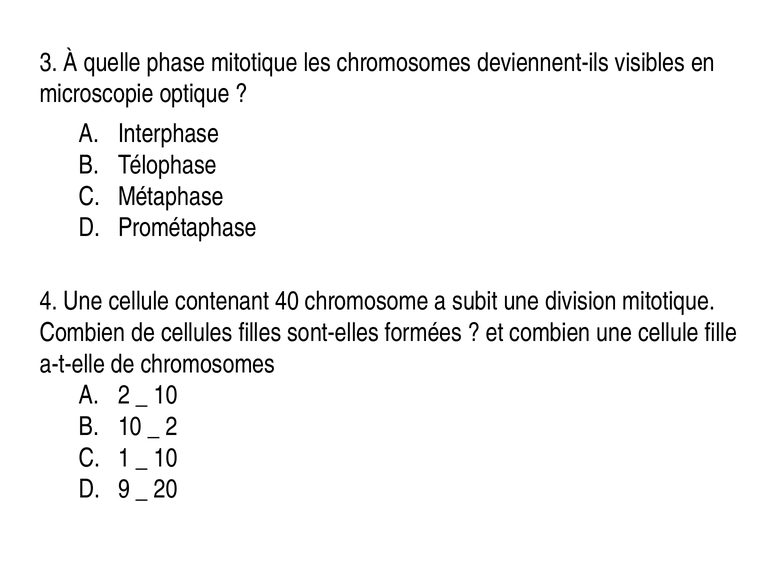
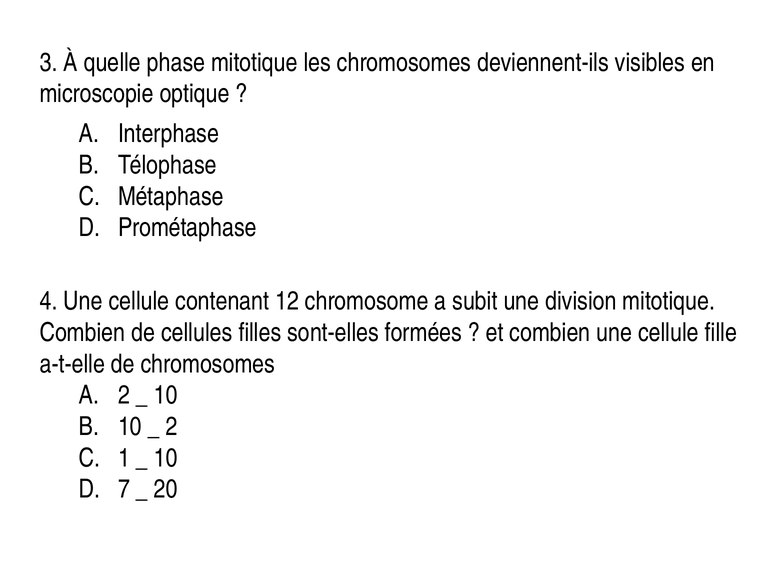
40: 40 -> 12
9: 9 -> 7
